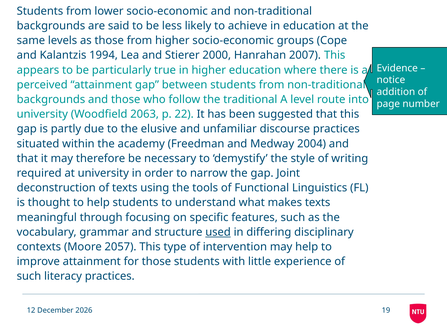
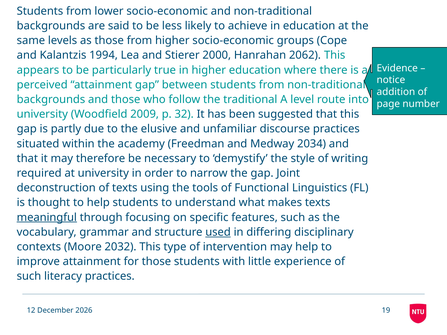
2007: 2007 -> 2062
2063: 2063 -> 2009
22: 22 -> 32
2004: 2004 -> 2034
meaningful underline: none -> present
2057: 2057 -> 2032
